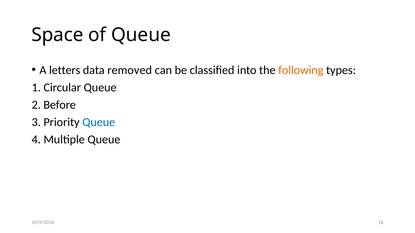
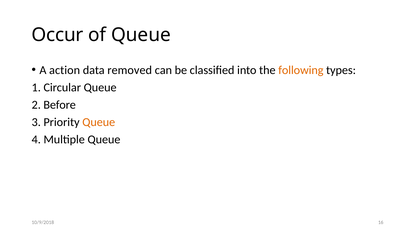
Space: Space -> Occur
letters: letters -> action
Queue at (99, 122) colour: blue -> orange
